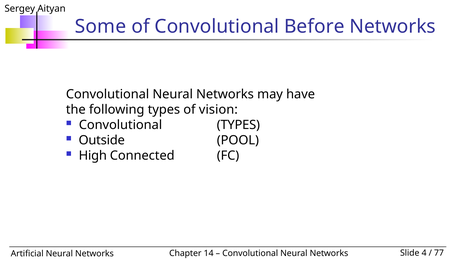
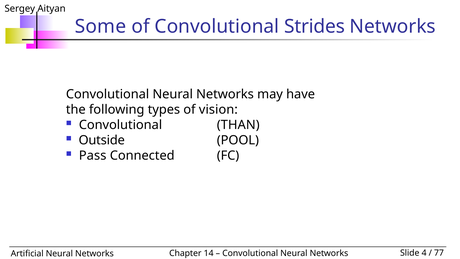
Before: Before -> Strides
Convolutional TYPES: TYPES -> THAN
High: High -> Pass
